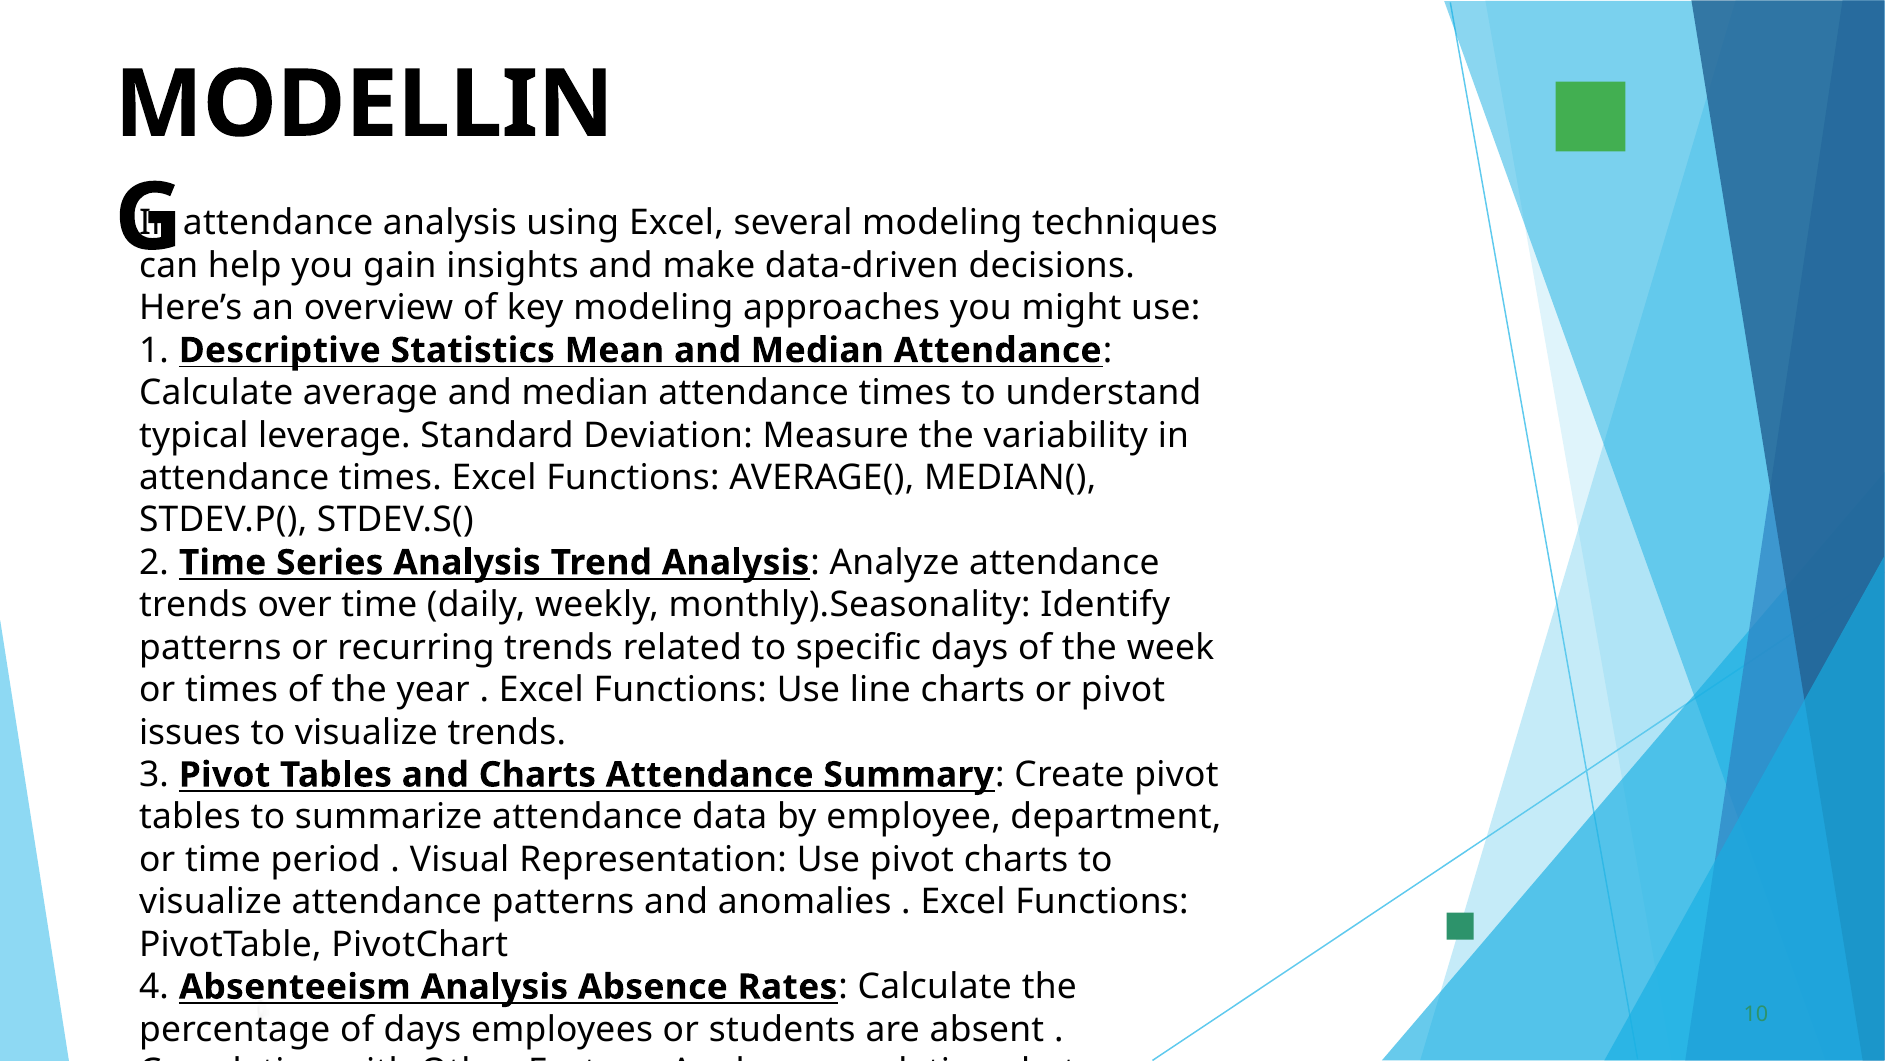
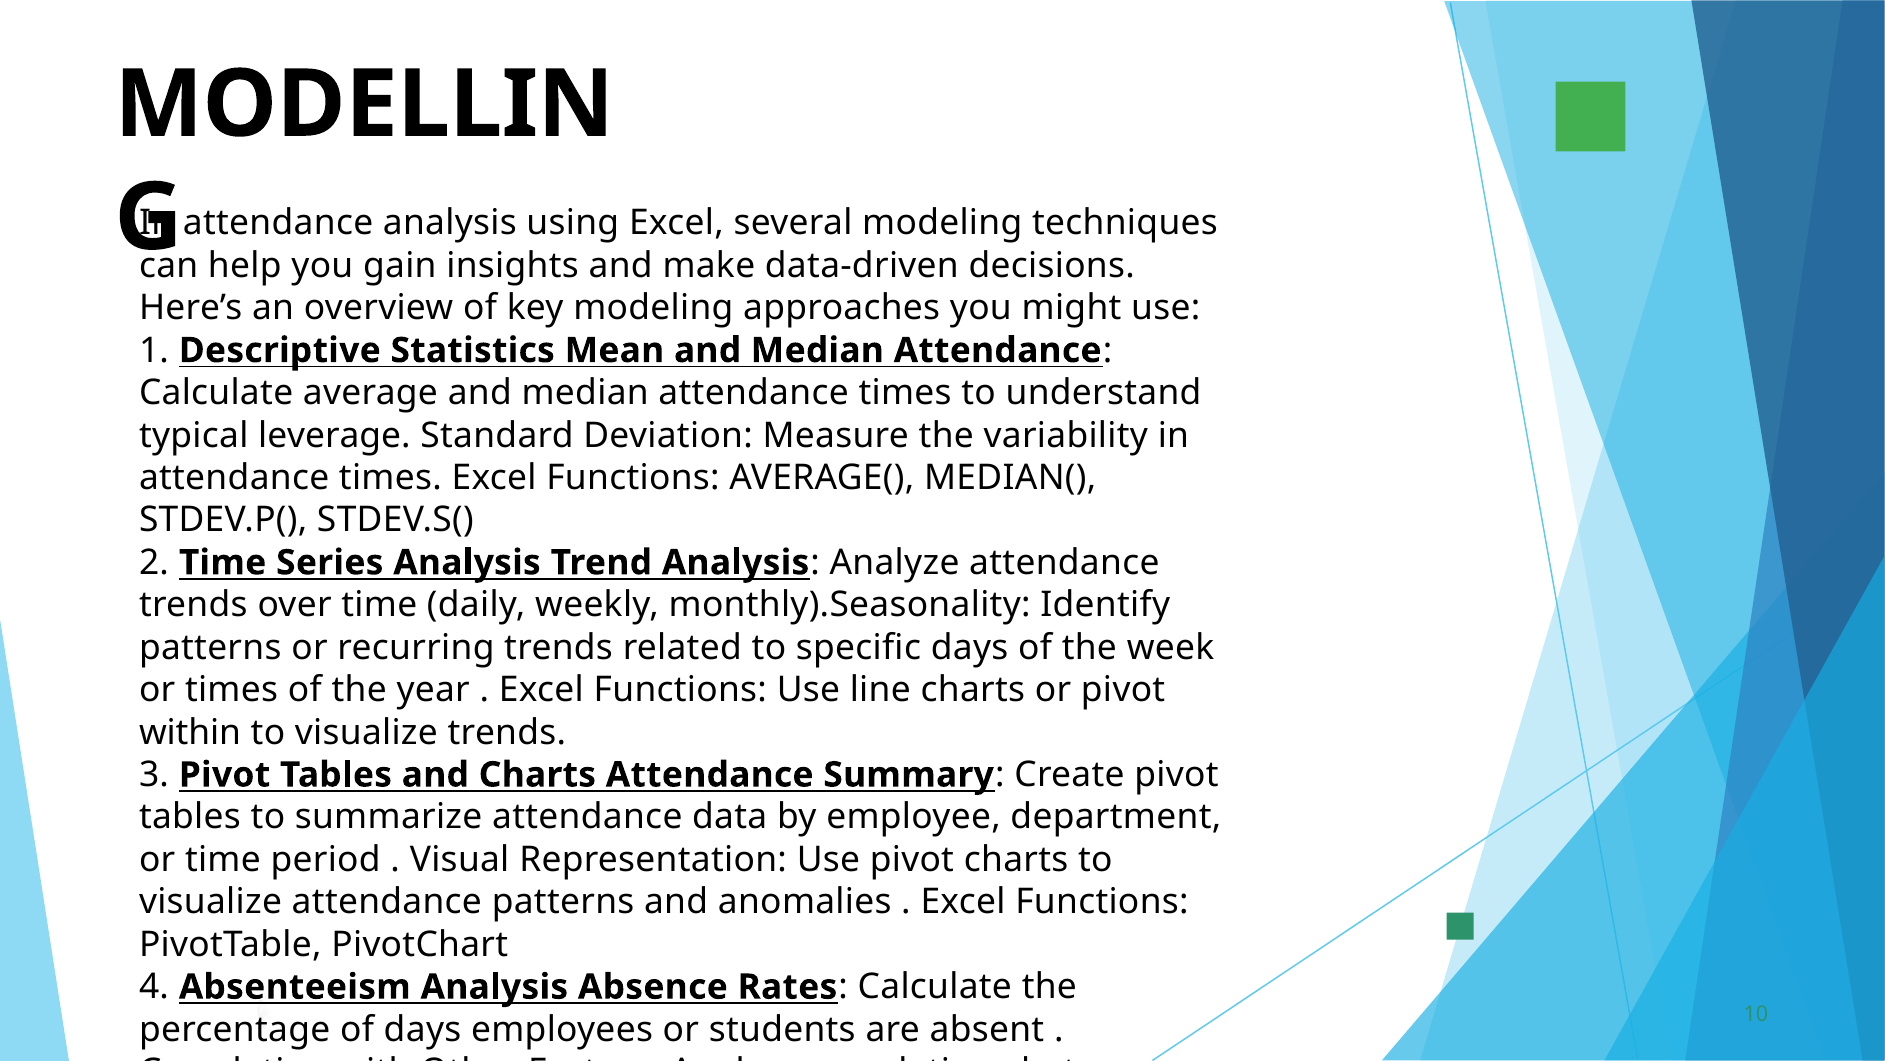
issues: issues -> within
